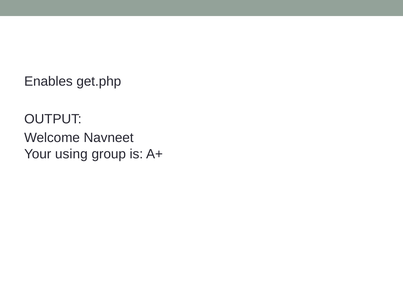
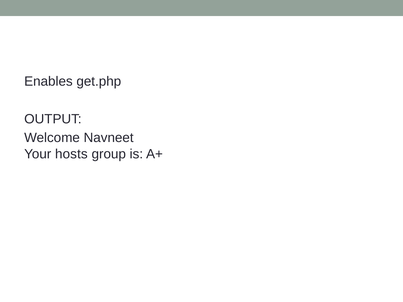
using: using -> hosts
